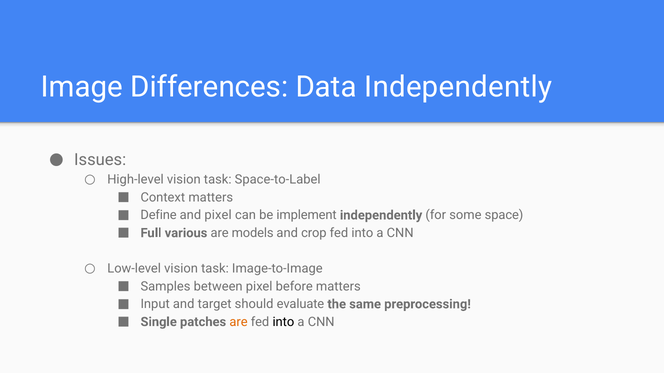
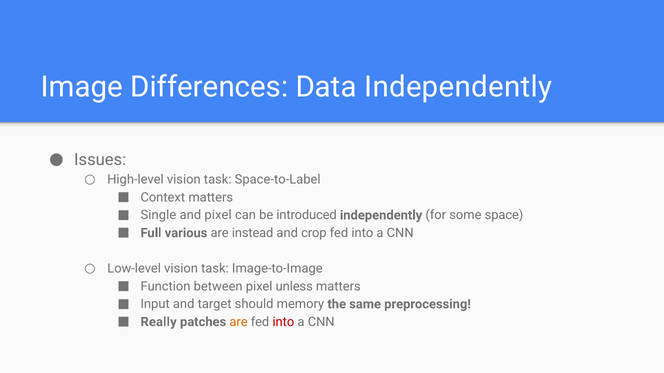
Define: Define -> Single
implement: implement -> introduced
models: models -> instead
Samples: Samples -> Function
before: before -> unless
evaluate: evaluate -> memory
Single: Single -> Really
into at (283, 322) colour: black -> red
